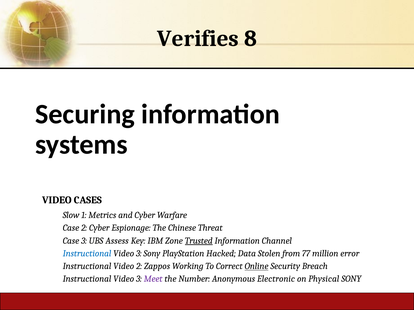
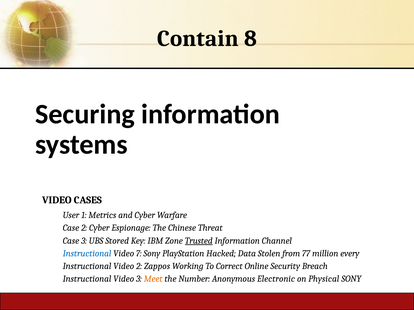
Verifies: Verifies -> Contain
Slow: Slow -> User
Assess: Assess -> Stored
3 at (139, 254): 3 -> 7
error: error -> every
Online underline: present -> none
Meet colour: purple -> orange
